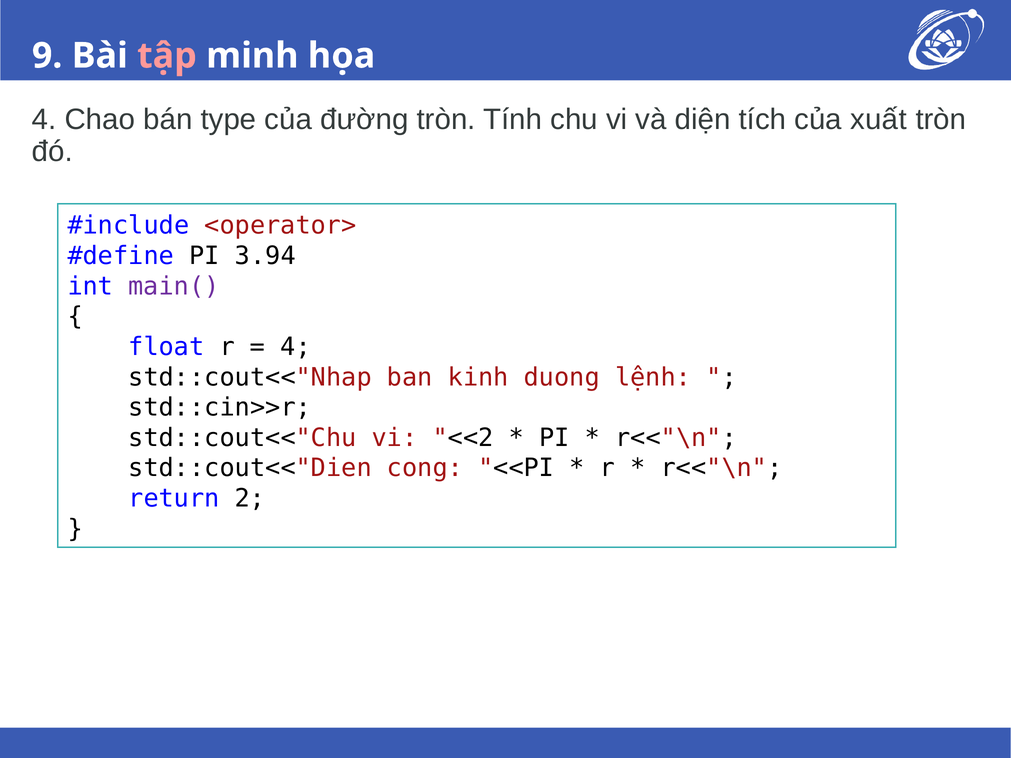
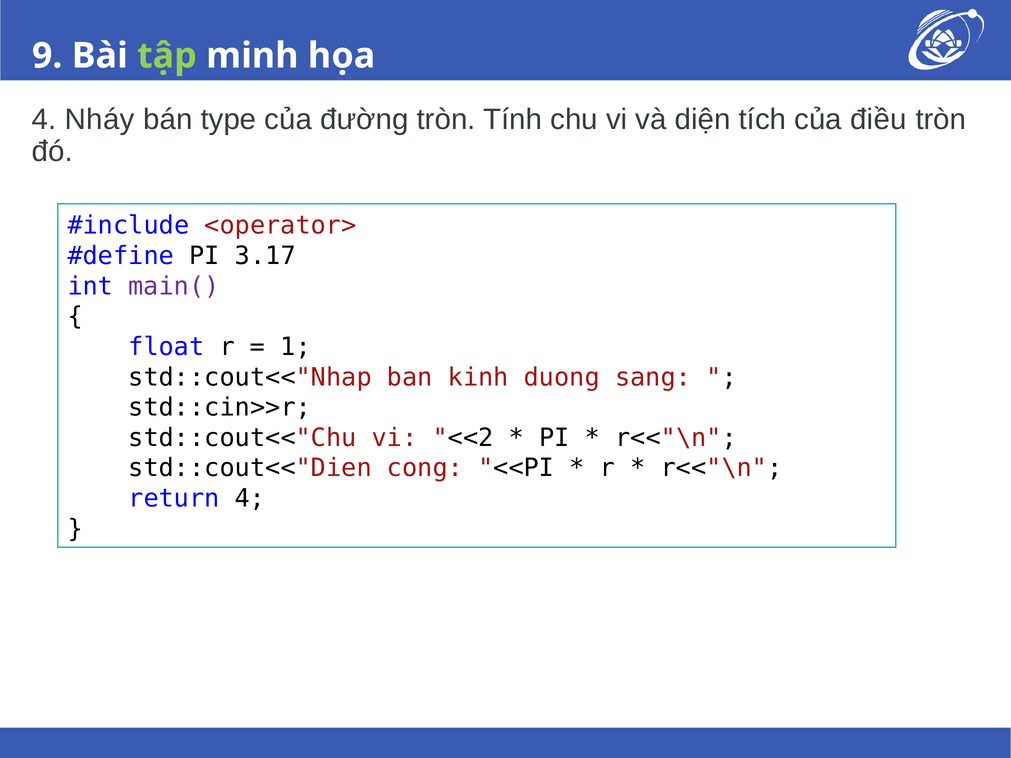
tập colour: pink -> light green
Chao: Chao -> Nháy
xuất: xuất -> điều
3.94: 3.94 -> 3.17
4 at (296, 347): 4 -> 1
lệnh: lệnh -> sang
return 2: 2 -> 4
